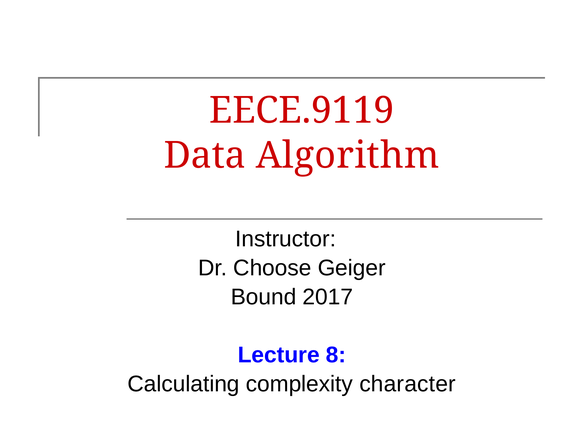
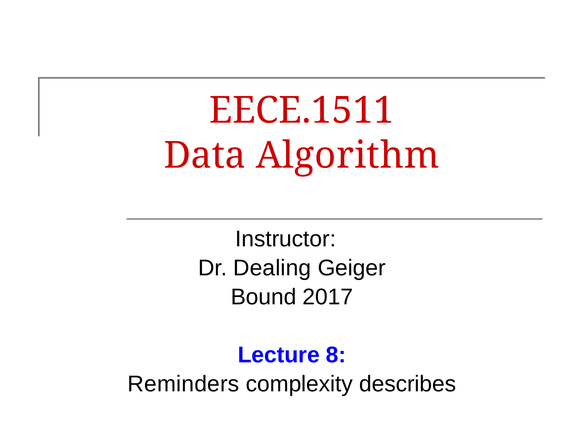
EECE.9119: EECE.9119 -> EECE.1511
Choose: Choose -> Dealing
Calculating: Calculating -> Reminders
character: character -> describes
